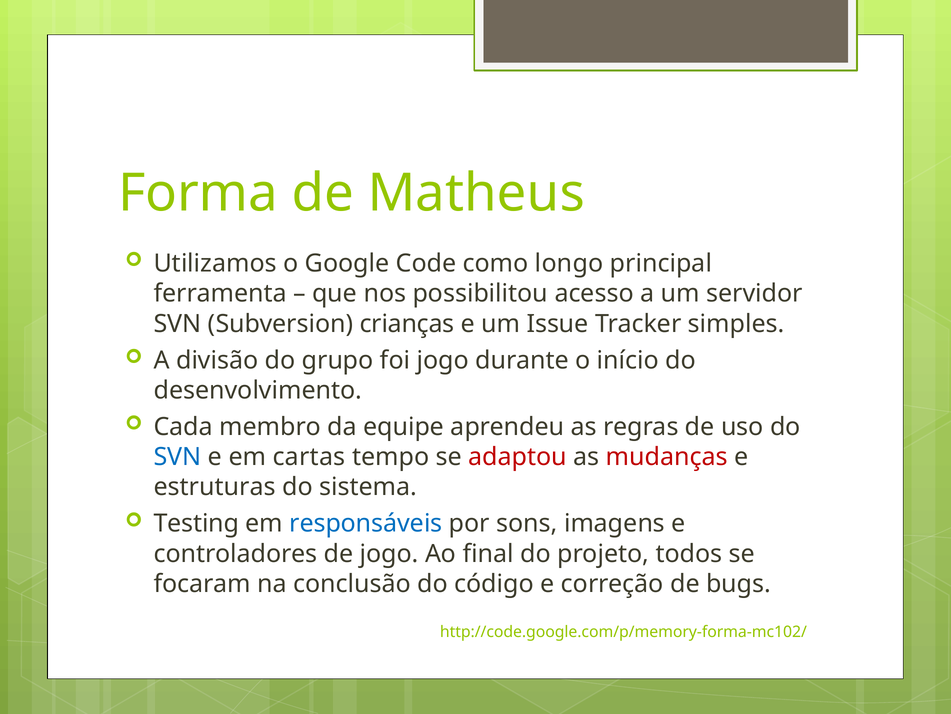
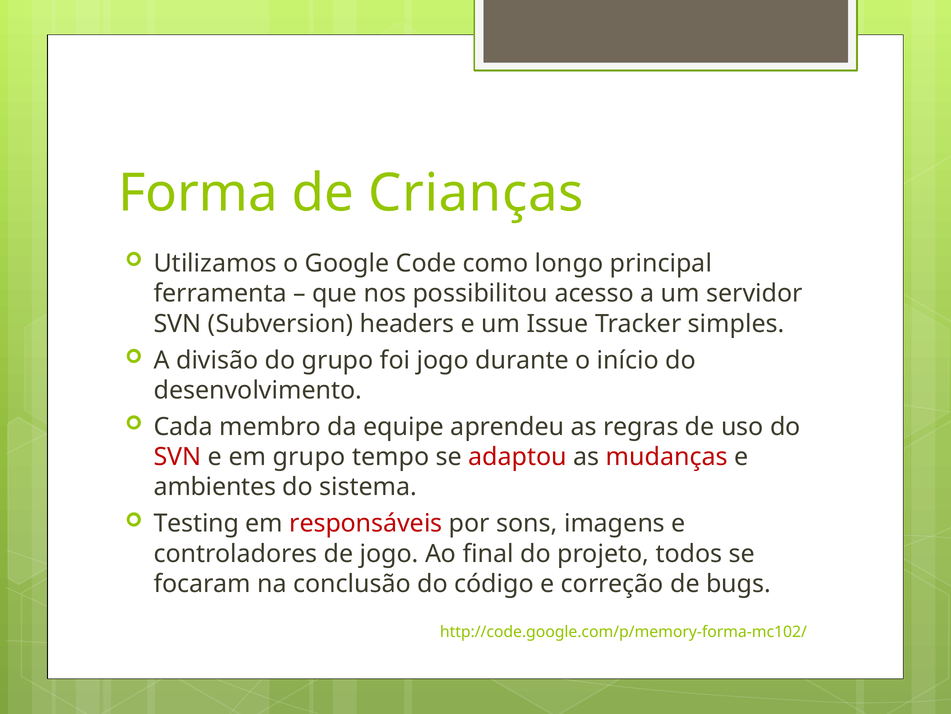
Matheus: Matheus -> Crianças
crianças: crianças -> headers
SVN at (178, 457) colour: blue -> red
em cartas: cartas -> grupo
estruturas: estruturas -> ambientes
responsáveis colour: blue -> red
